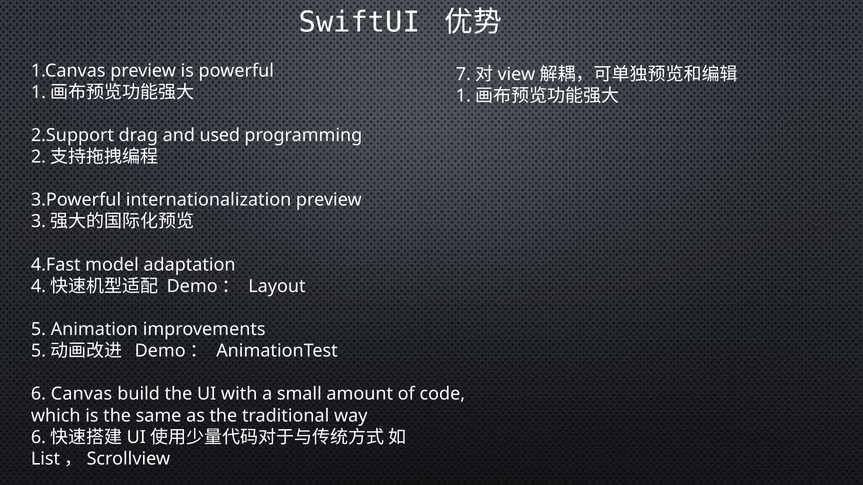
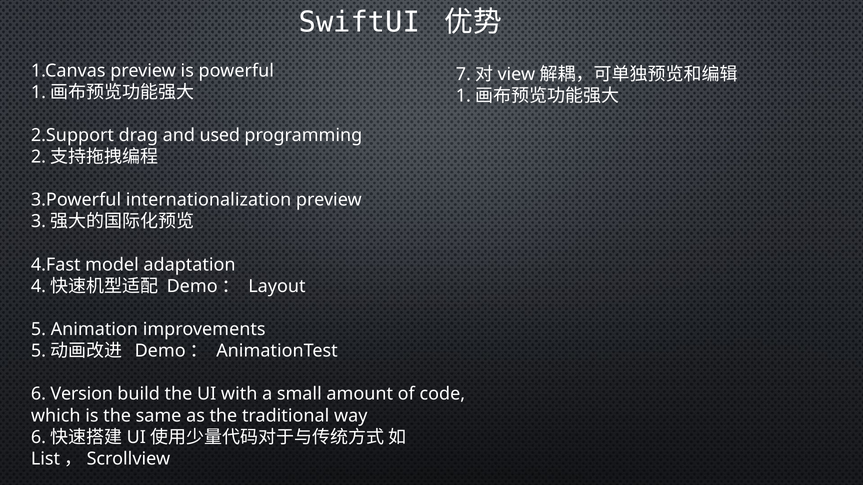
Canvas: Canvas -> Version
